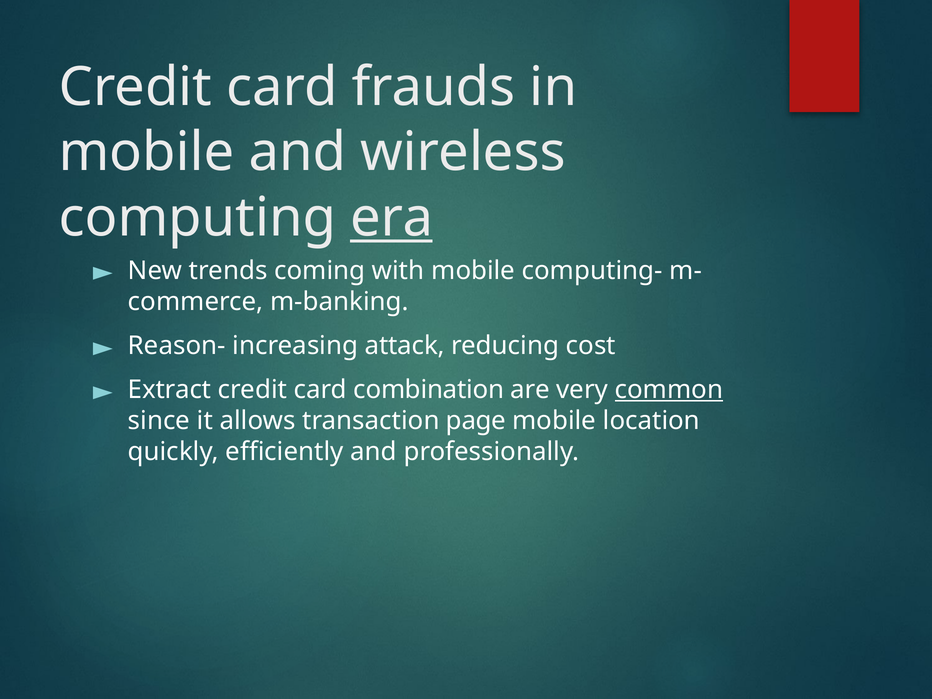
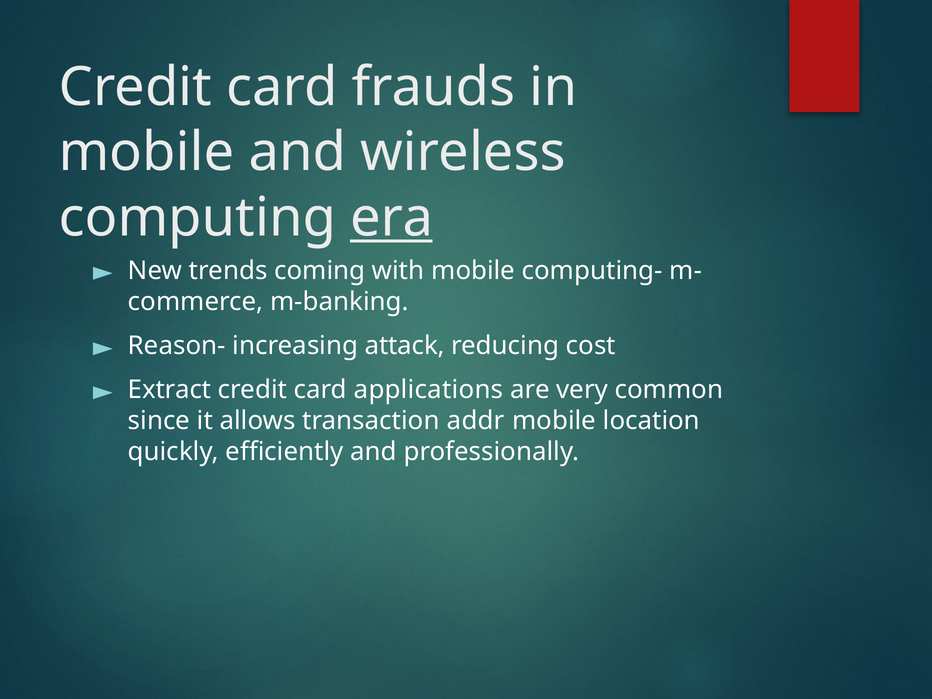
combination: combination -> applications
common underline: present -> none
page: page -> addr
